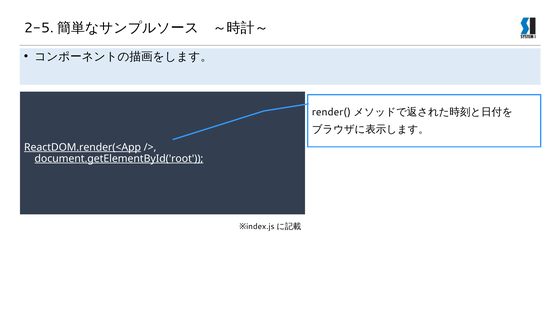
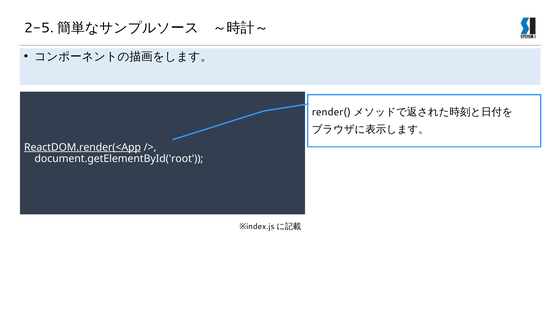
document.getElementById('root underline: present -> none
